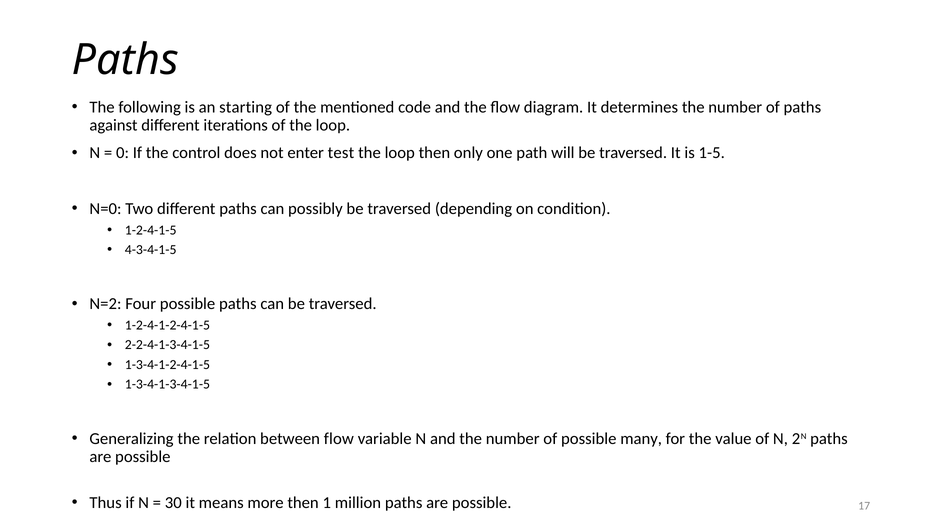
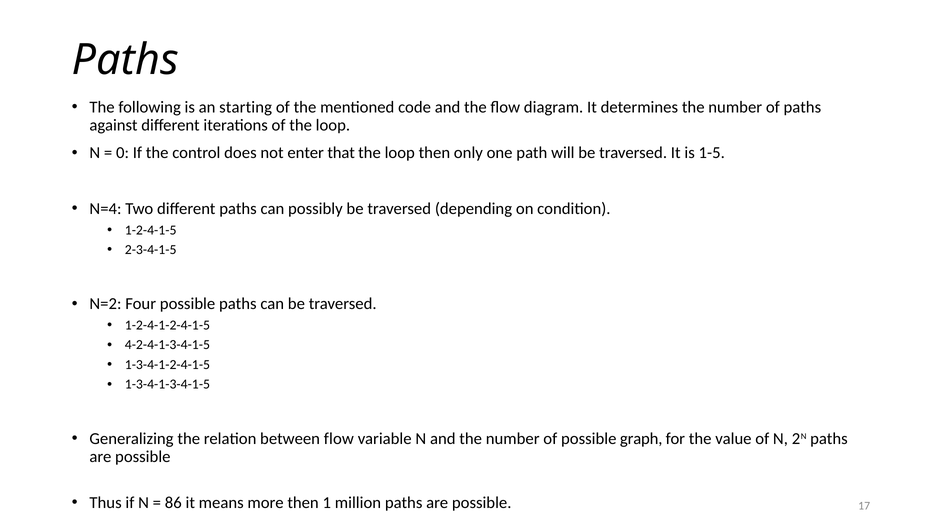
test: test -> that
N=0: N=0 -> N=4
4-3-4-1-5: 4-3-4-1-5 -> 2-3-4-1-5
2-2-4-1-3-4-1-5: 2-2-4-1-3-4-1-5 -> 4-2-4-1-3-4-1-5
many: many -> graph
30: 30 -> 86
